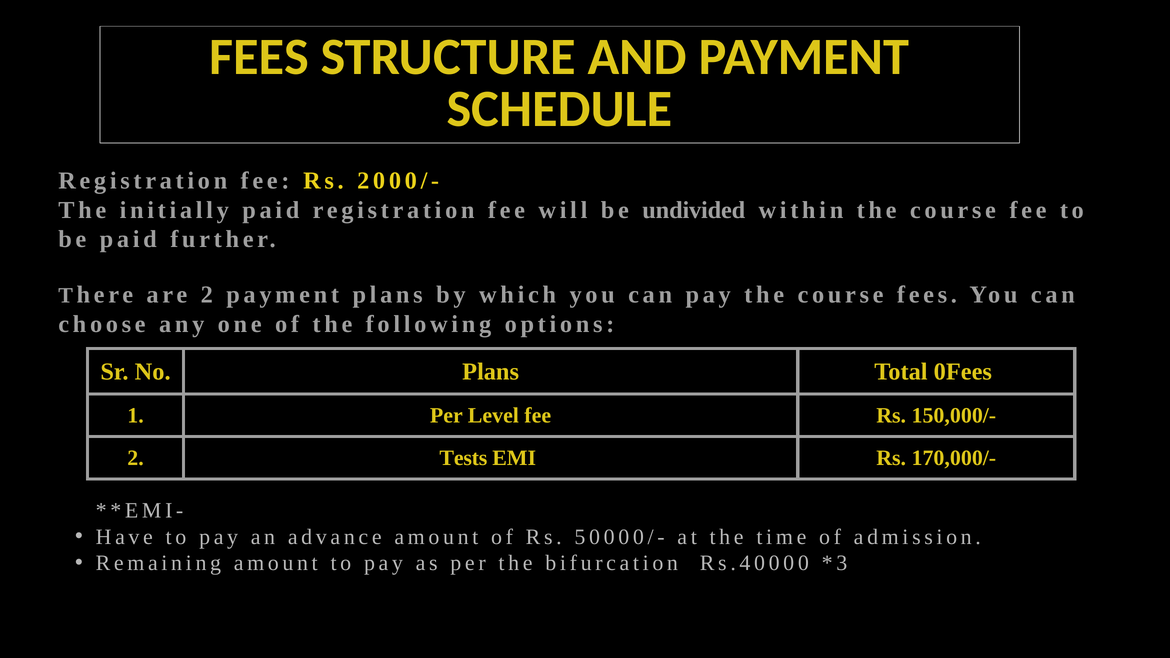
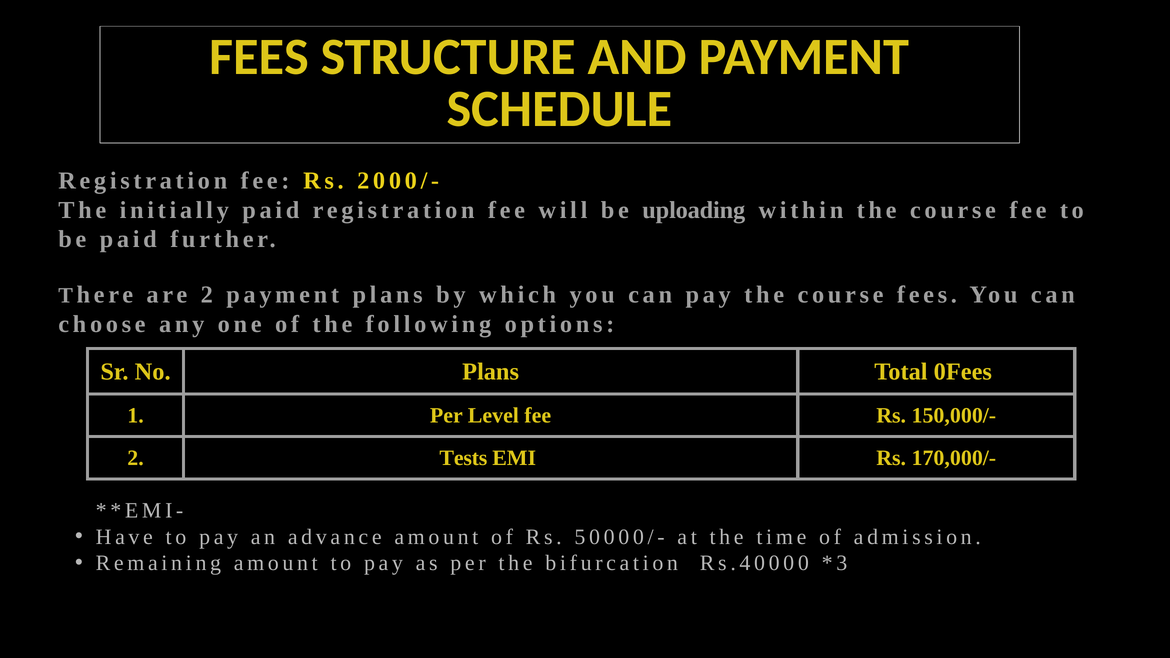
undivided: undivided -> uploading
